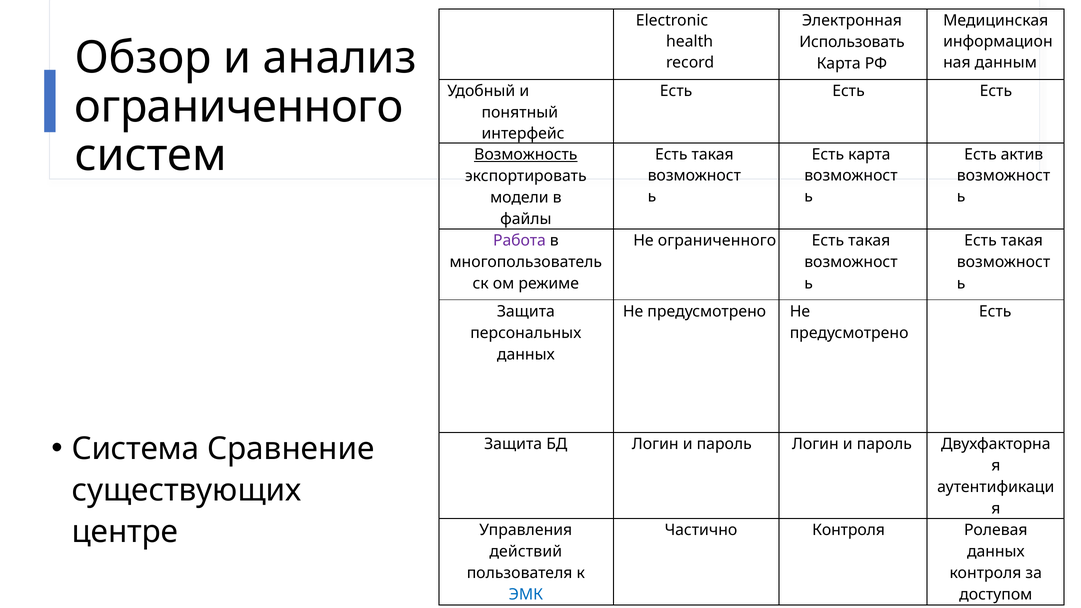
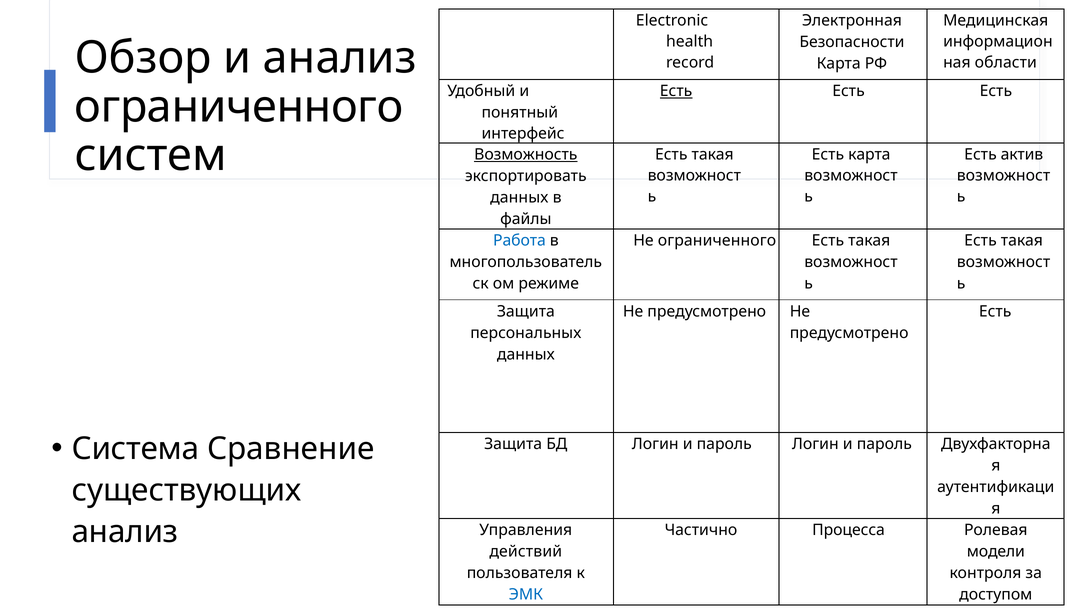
Использовать: Использовать -> Безопасности
данным: данным -> области
Есть at (676, 91) underline: none -> present
модели at (519, 197): модели -> данных
Работа colour: purple -> blue
центре at (125, 532): центре -> анализ
Частично Контроля: Контроля -> Процесса
данных at (996, 552): данных -> модели
